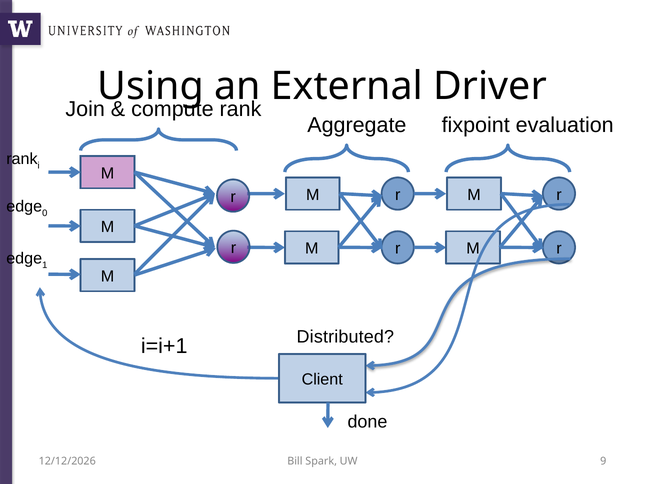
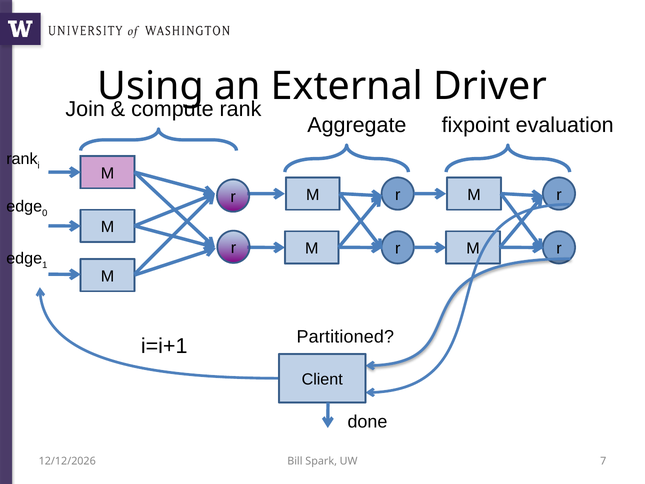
Distributed: Distributed -> Partitioned
9: 9 -> 7
